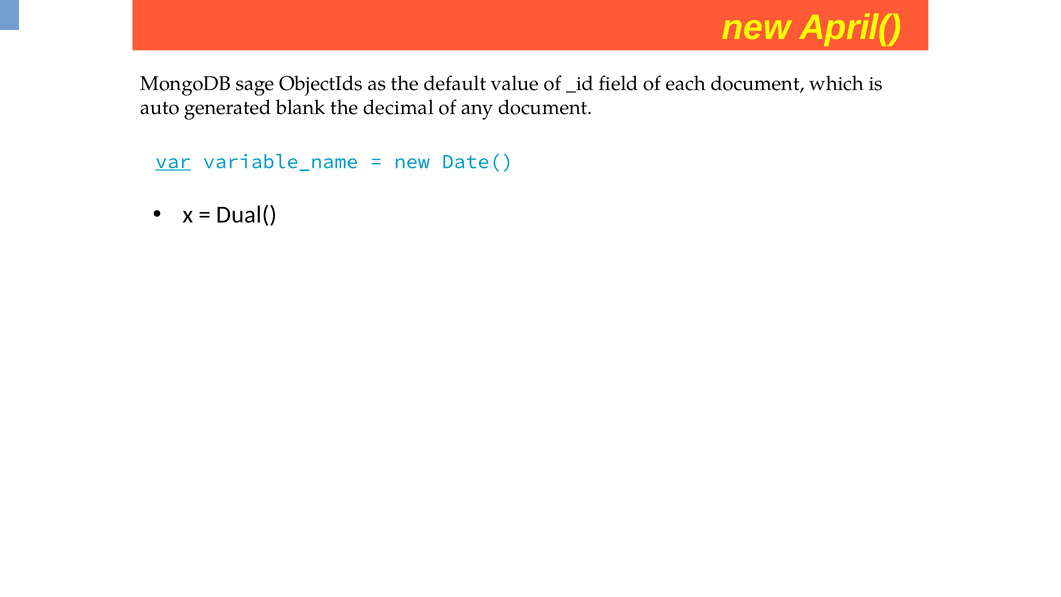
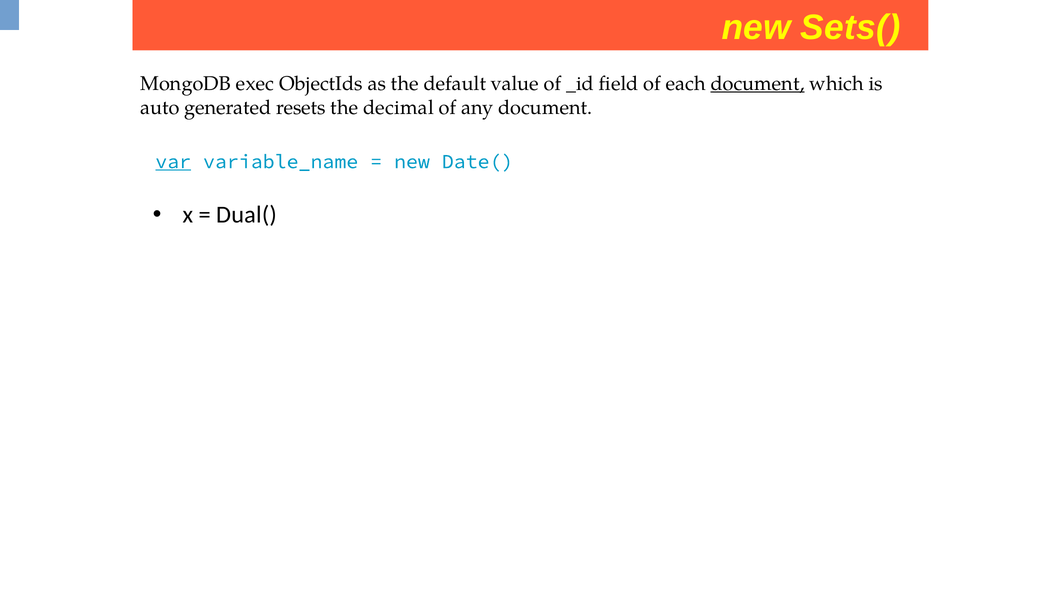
April(: April( -> Sets(
sage: sage -> exec
document at (758, 84) underline: none -> present
blank: blank -> resets
